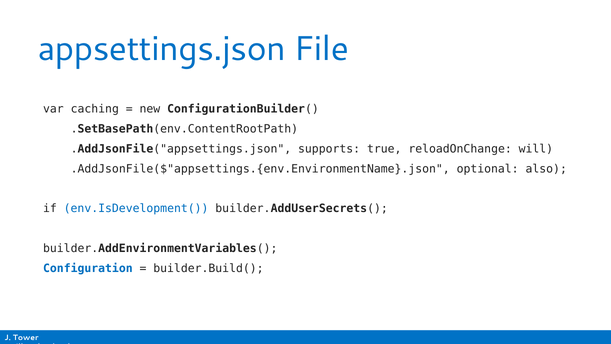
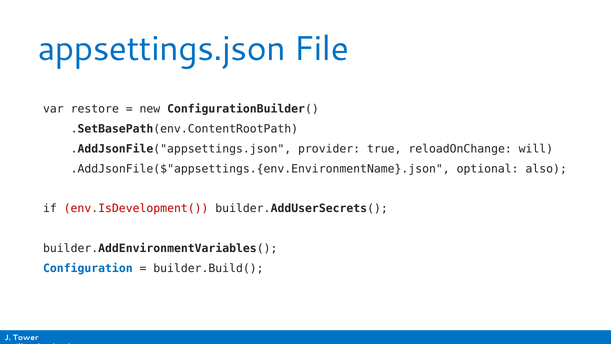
caching: caching -> restore
supports: supports -> provider
env.IsDevelopment( colour: blue -> red
